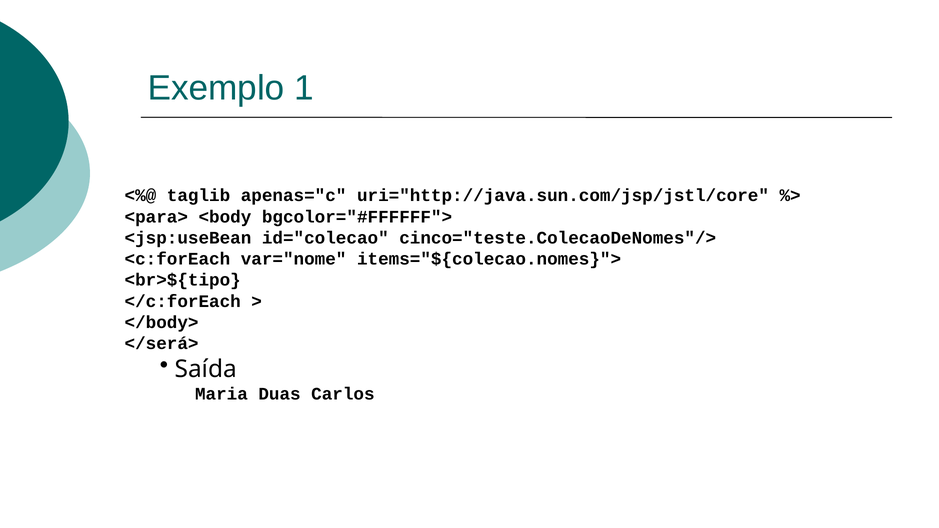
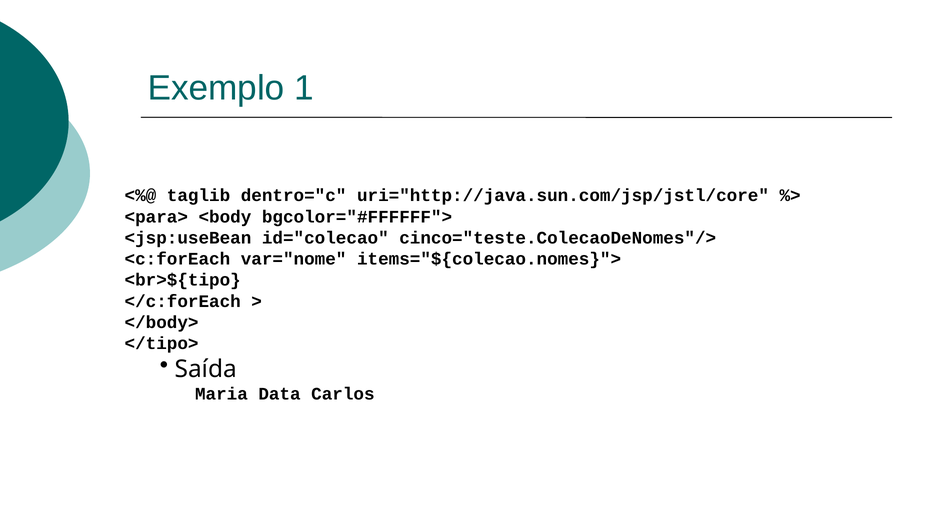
apenas="c: apenas="c -> dentro="c
</será>: </será> -> </tipo>
Duas: Duas -> Data
